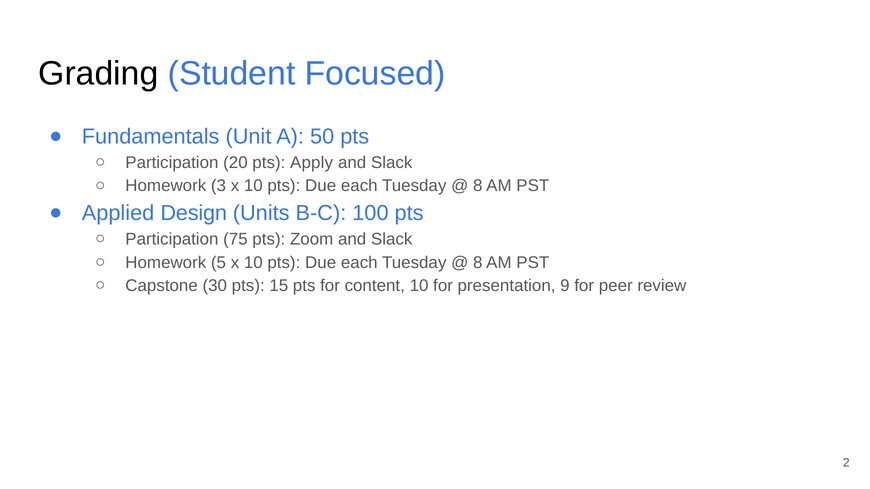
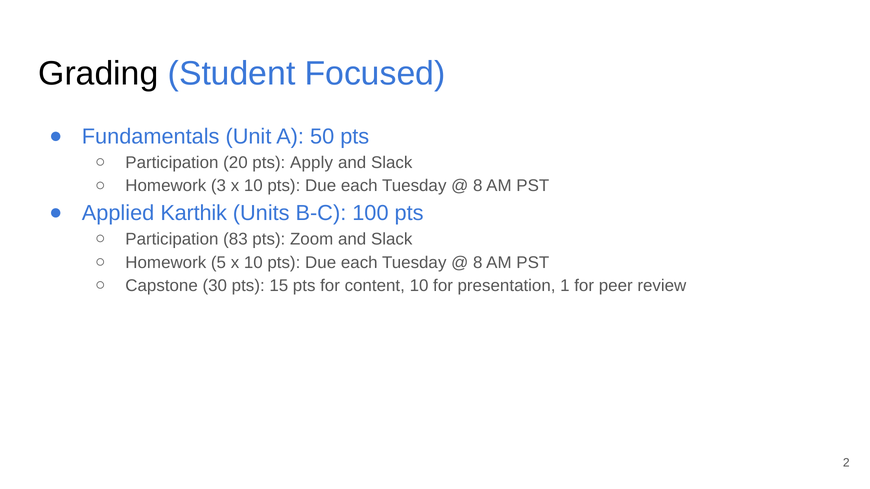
Design: Design -> Karthik
75: 75 -> 83
9: 9 -> 1
